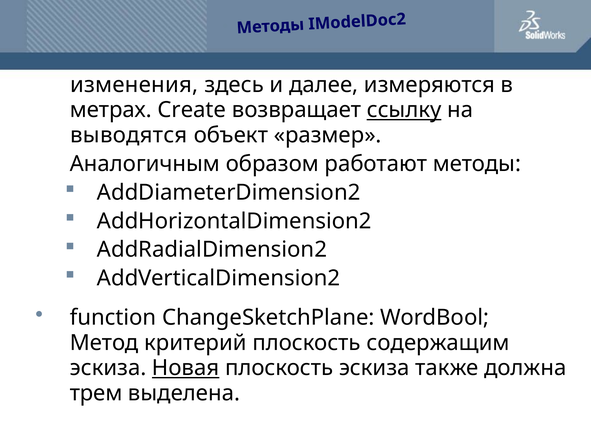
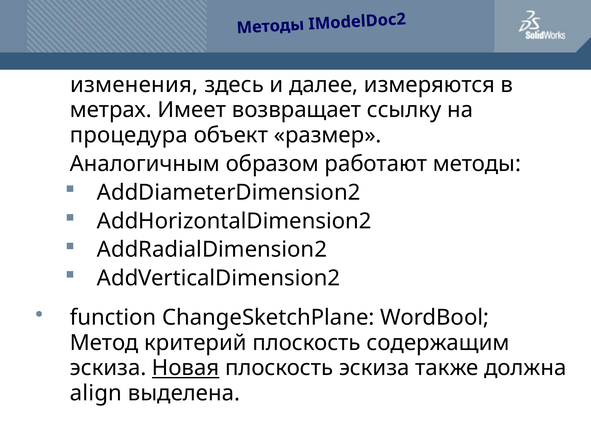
Create: Create -> Имеет
ссылку underline: present -> none
выводятся: выводятся -> процедура
трем: трем -> align
